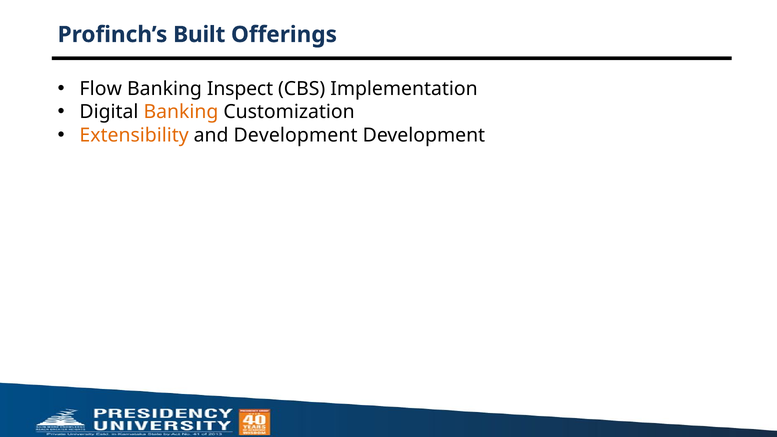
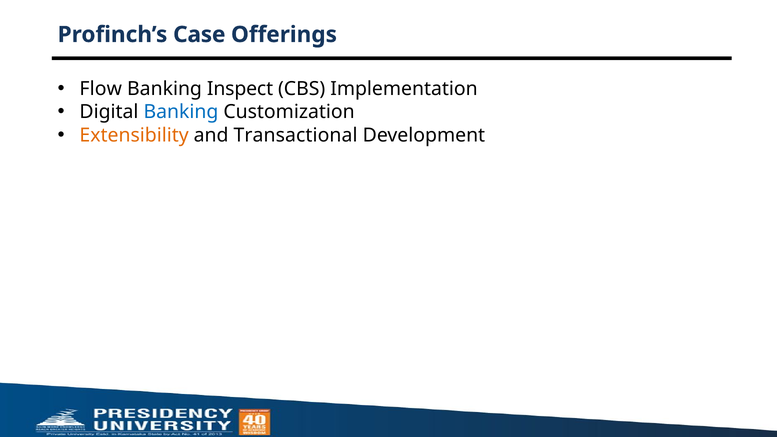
Built: Built -> Case
Banking at (181, 112) colour: orange -> blue
and Development: Development -> Transactional
